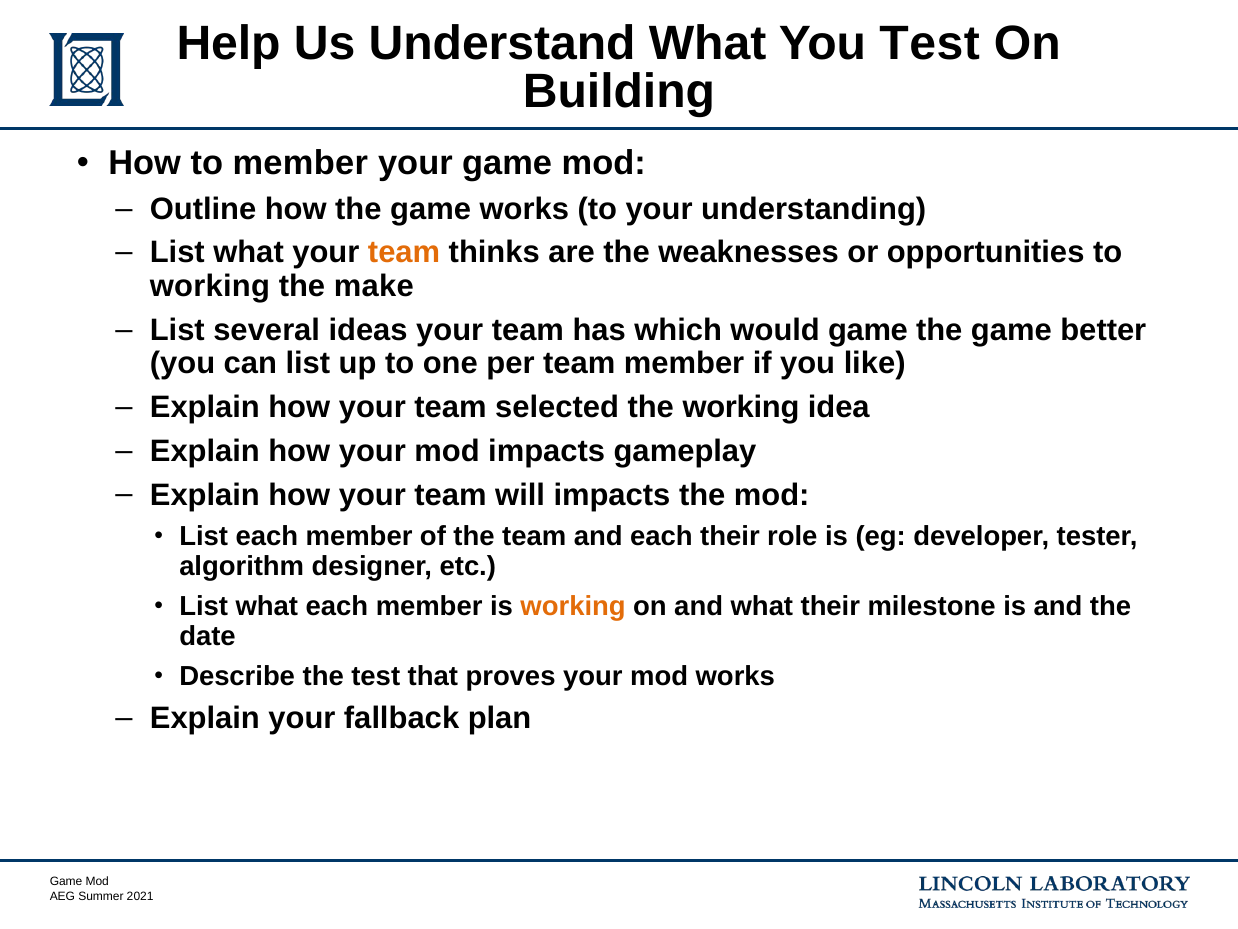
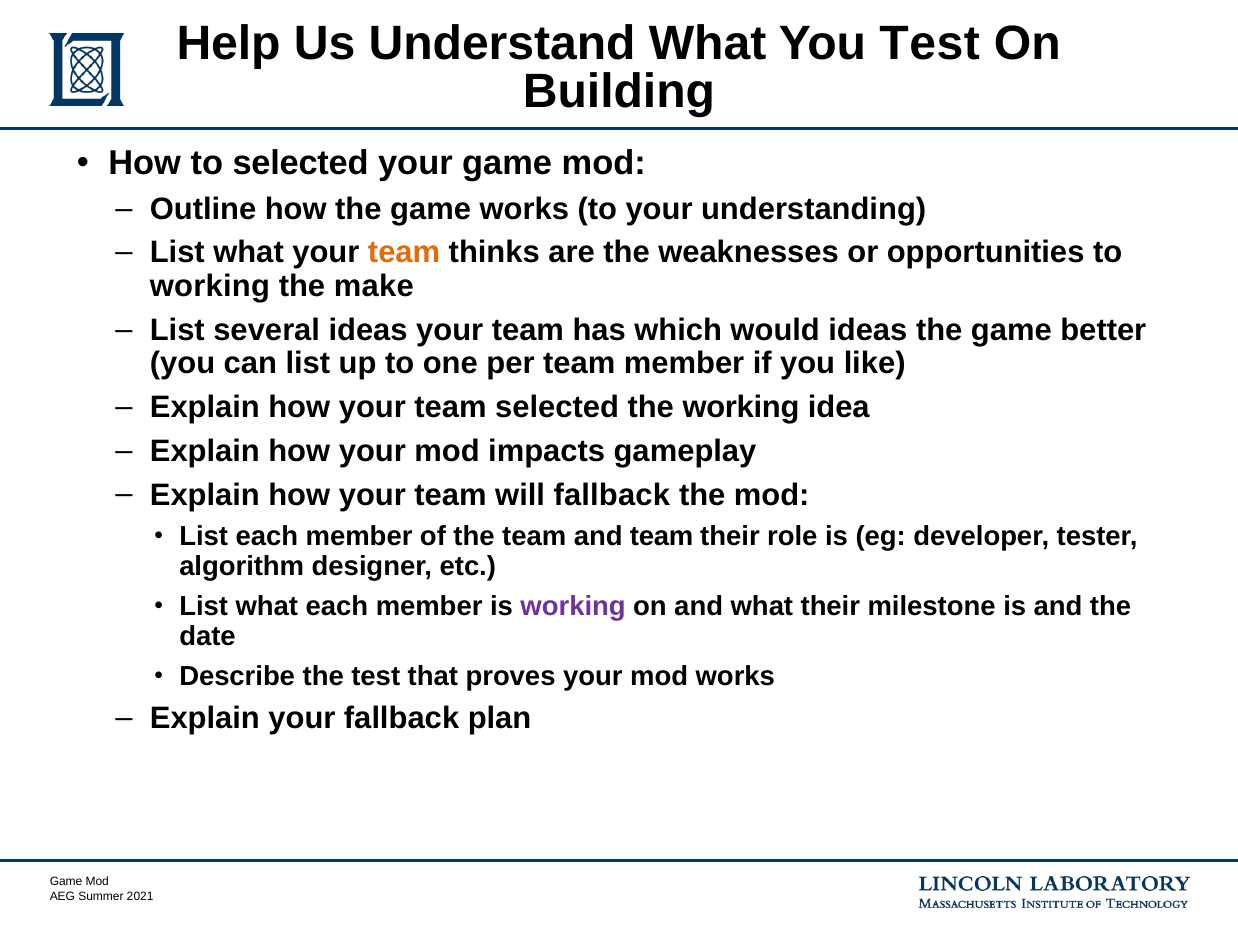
to member: member -> selected
would game: game -> ideas
will impacts: impacts -> fallback
and each: each -> team
working at (573, 606) colour: orange -> purple
